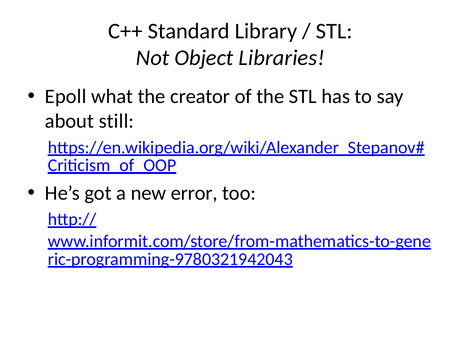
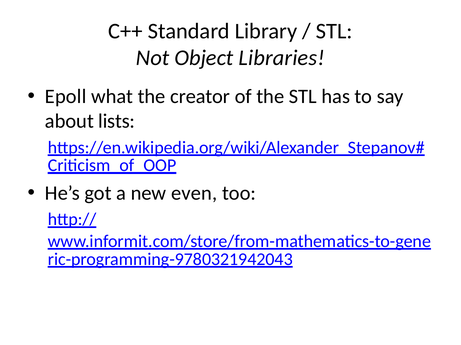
still: still -> lists
error: error -> even
